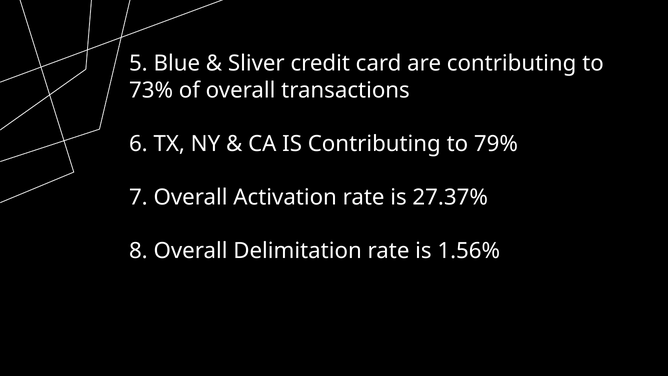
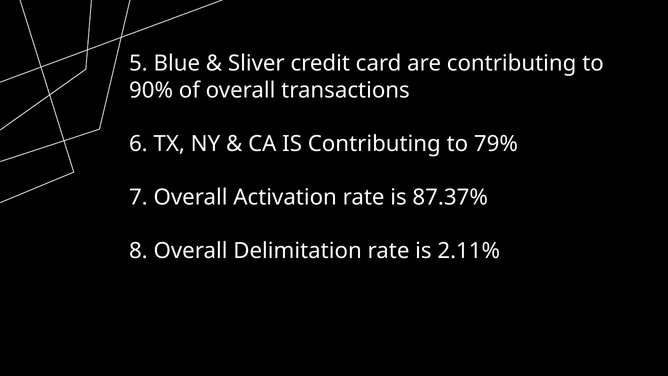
73%: 73% -> 90%
27.37%: 27.37% -> 87.37%
1.56%: 1.56% -> 2.11%
